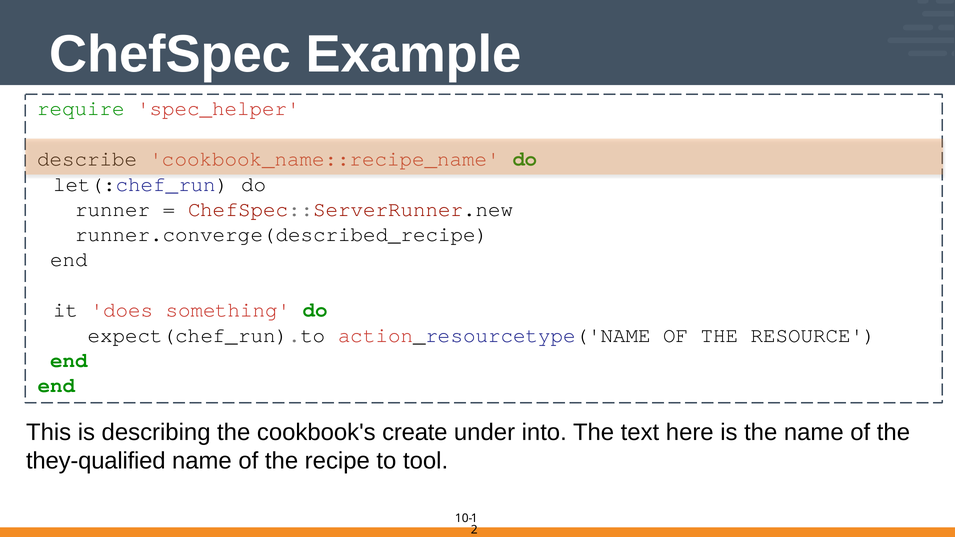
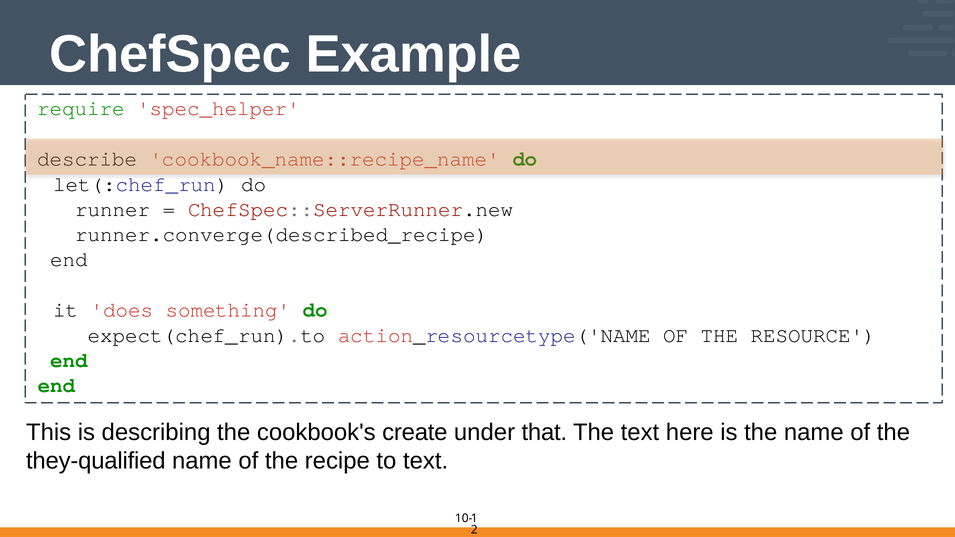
into: into -> that
to tool: tool -> text
